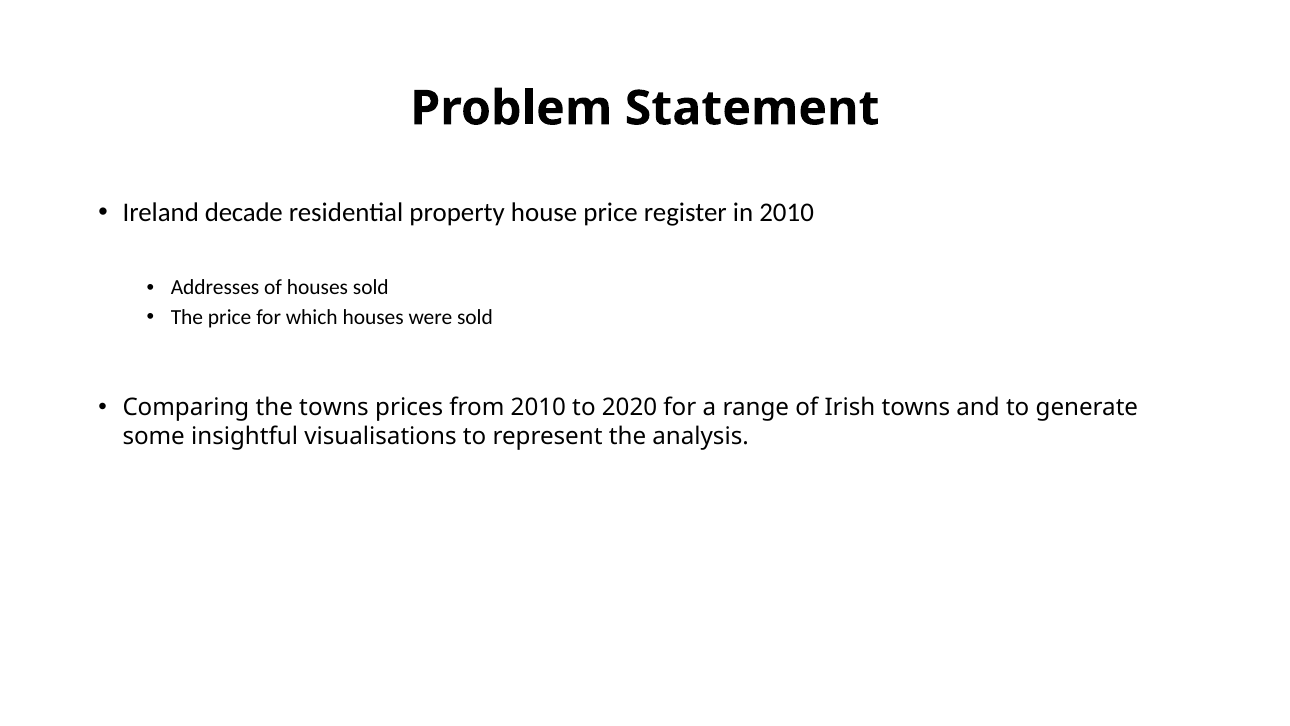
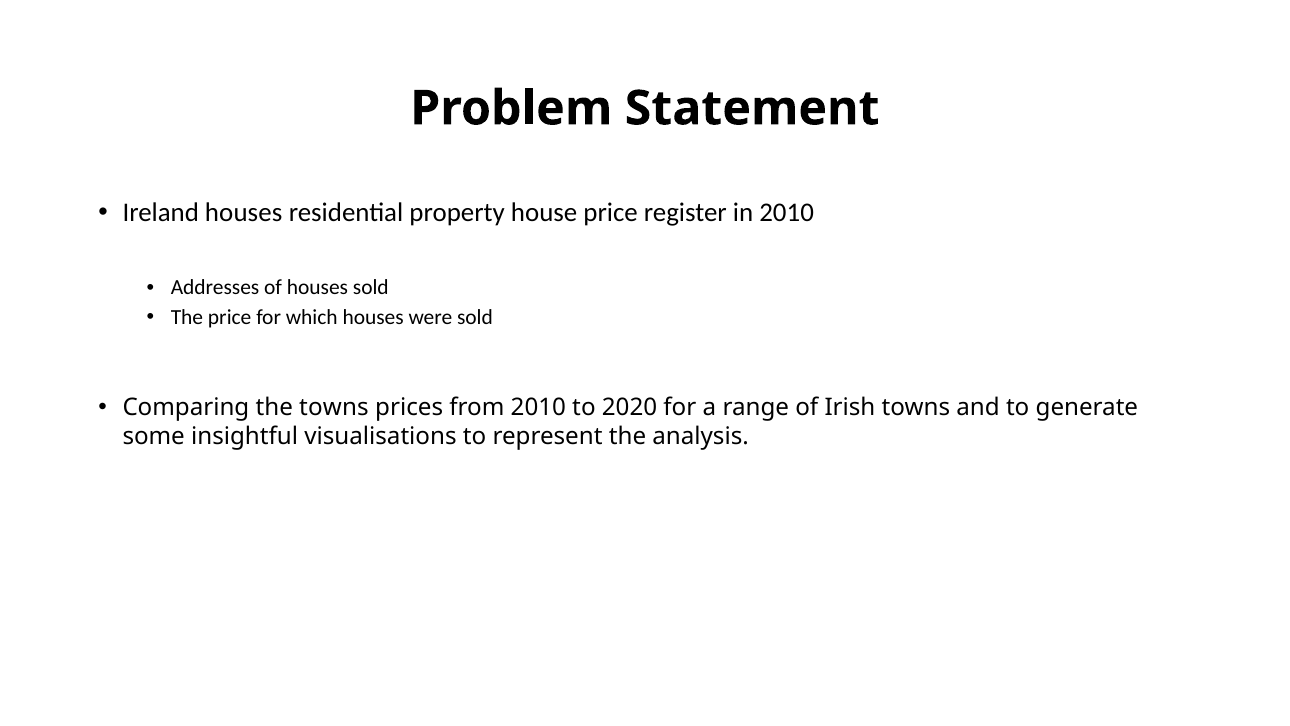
Ireland decade: decade -> houses
